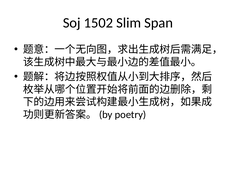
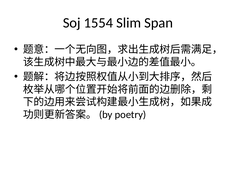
1502: 1502 -> 1554
